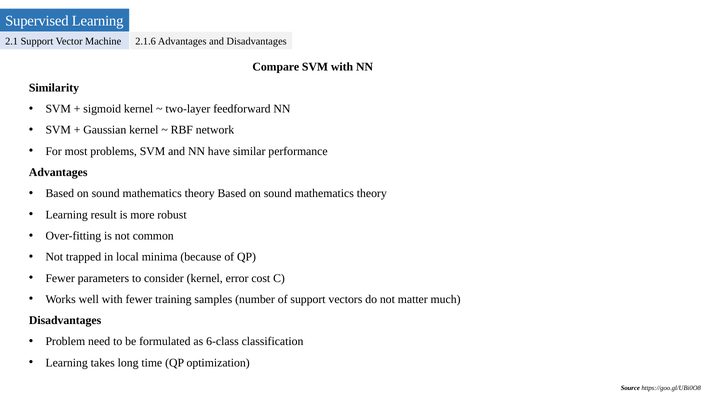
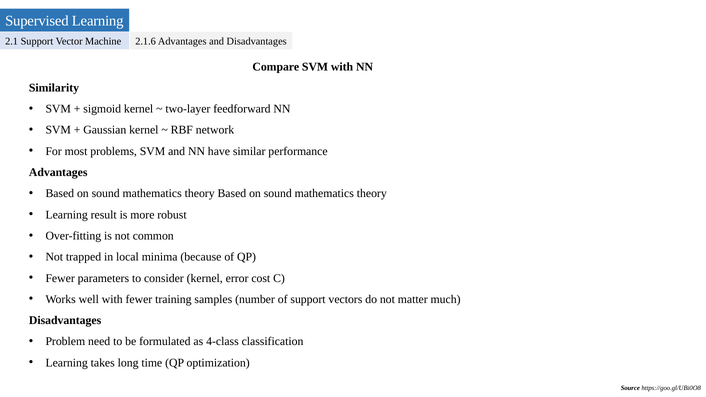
6-class: 6-class -> 4-class
